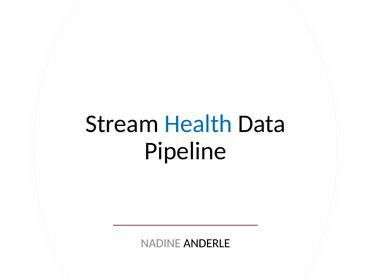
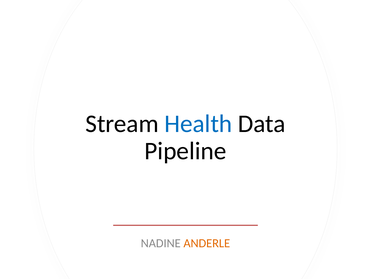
ANDERLE colour: black -> orange
